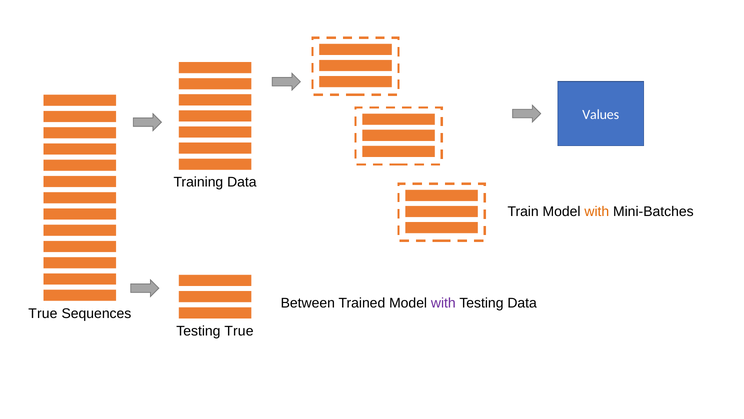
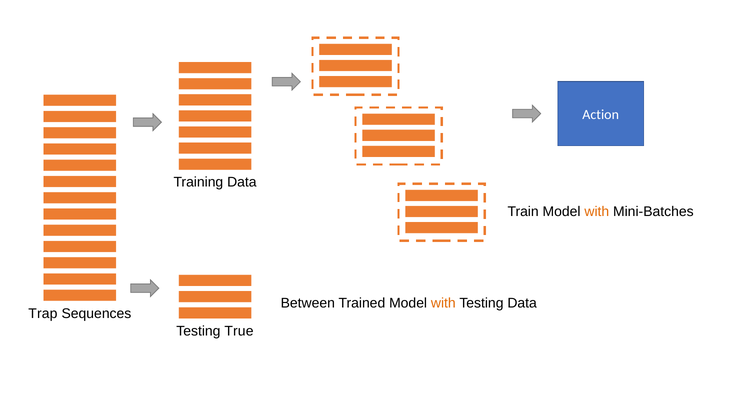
Values: Values -> Action
with at (443, 303) colour: purple -> orange
True at (43, 313): True -> Trap
